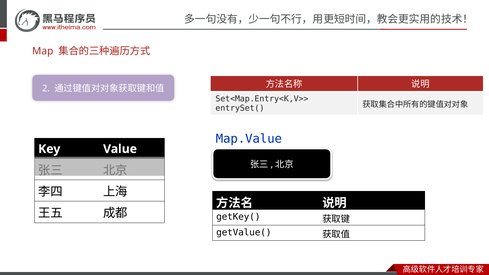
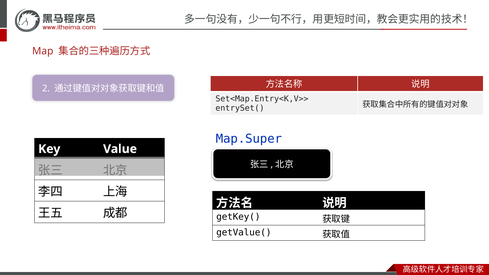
Map.Value: Map.Value -> Map.Super
